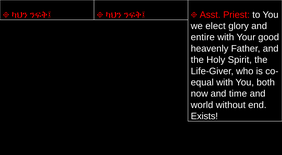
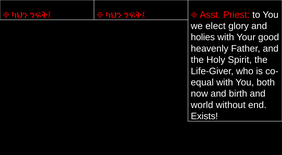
entire: entire -> holies
time: time -> birth
